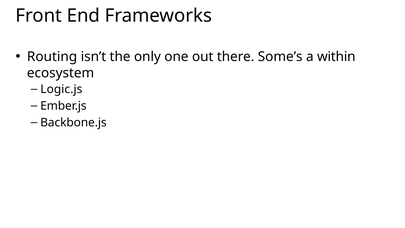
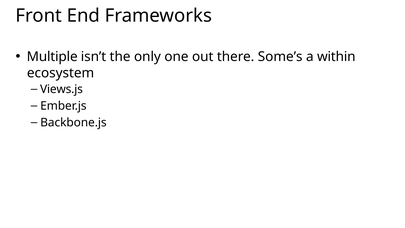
Routing: Routing -> Multiple
Logic.js: Logic.js -> Views.js
